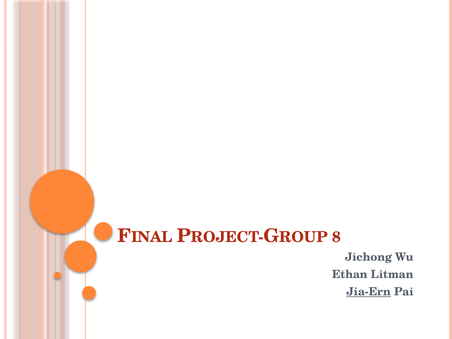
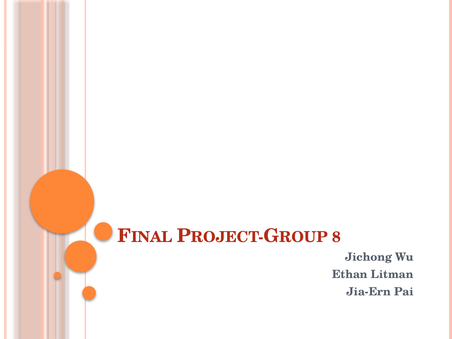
Jia-Ern underline: present -> none
